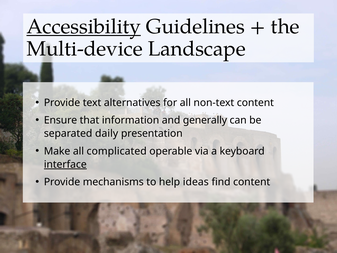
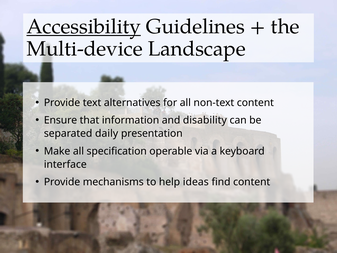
generally: generally -> disability
complicated: complicated -> specification
interface underline: present -> none
